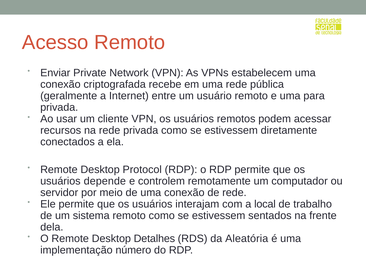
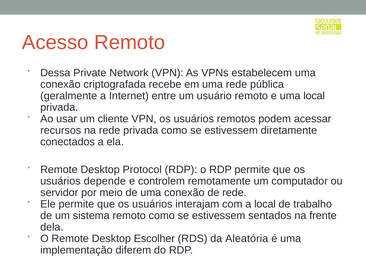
Enviar: Enviar -> Dessa
uma para: para -> local
Detalhes: Detalhes -> Escolher
número: número -> diferem
